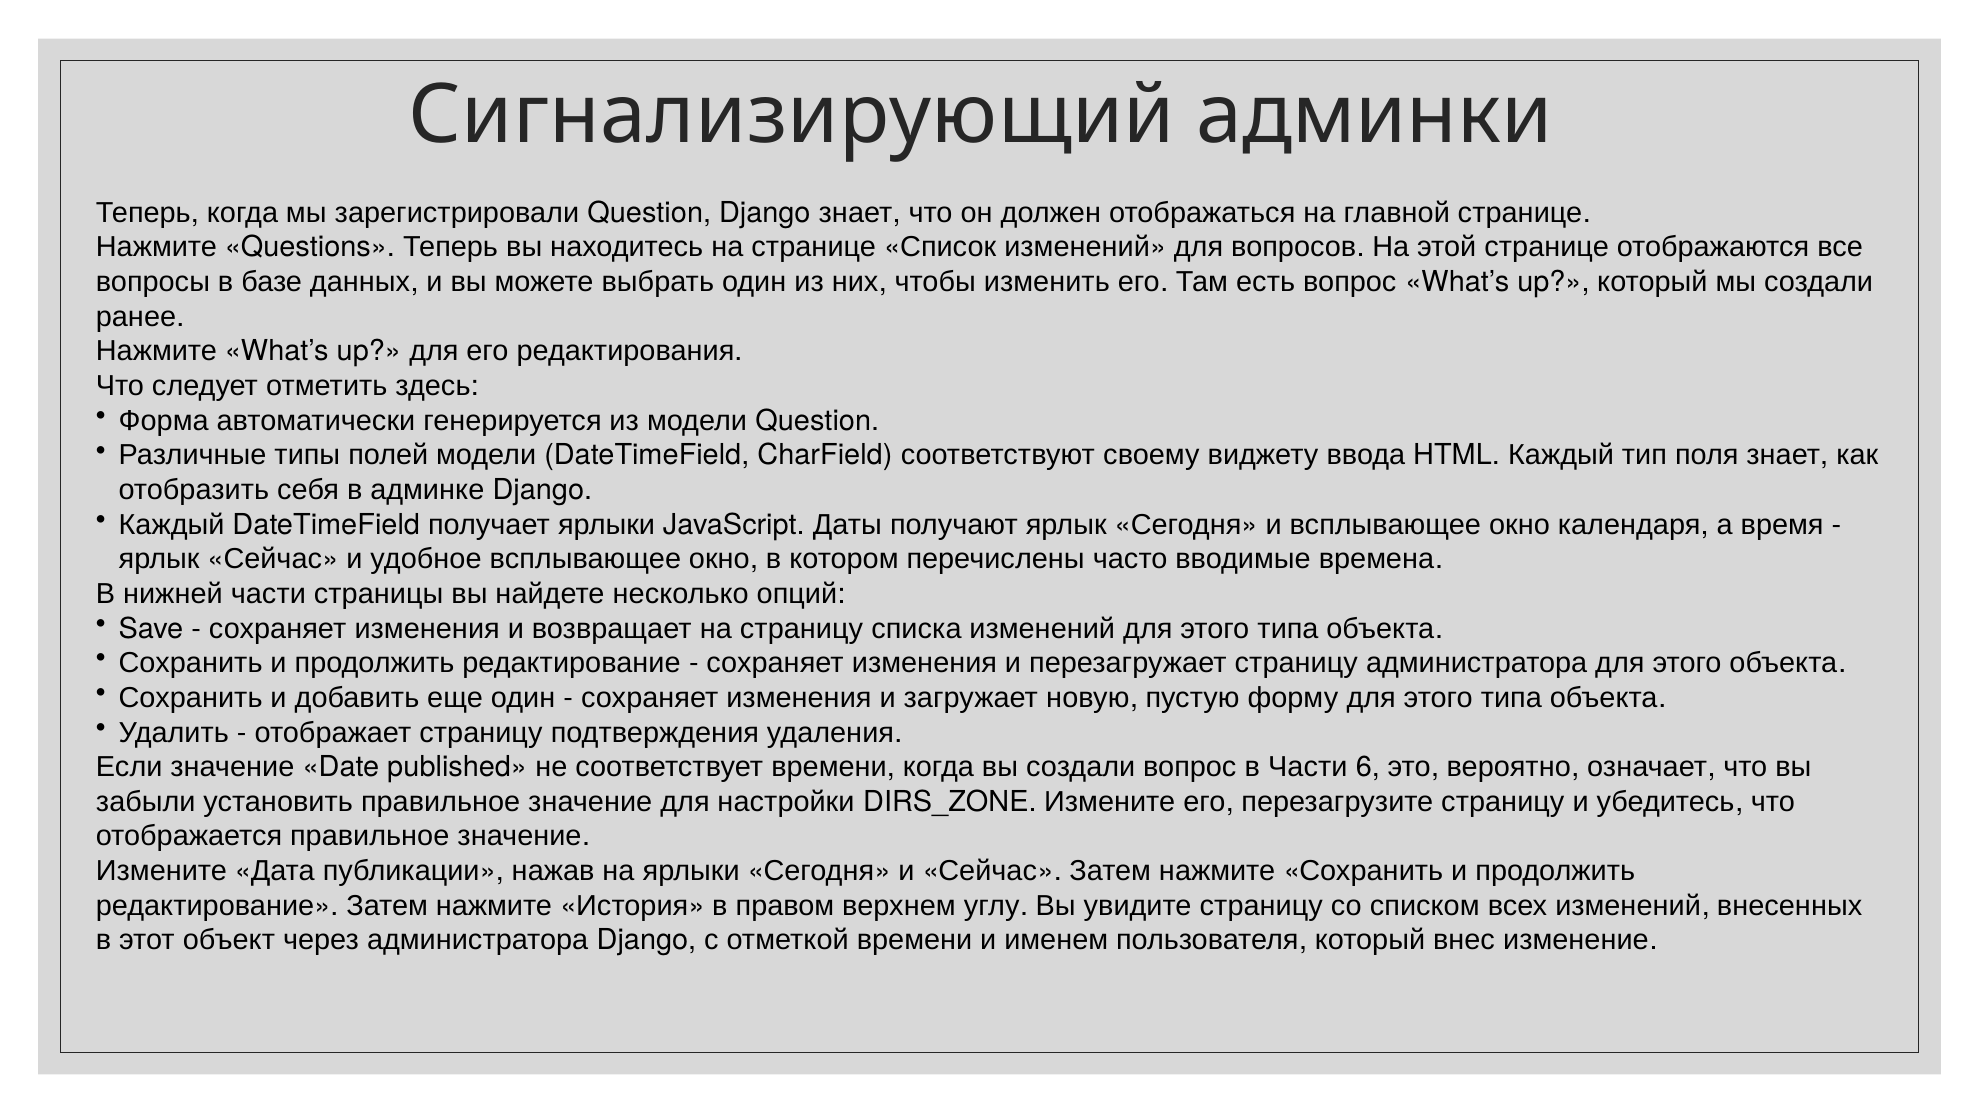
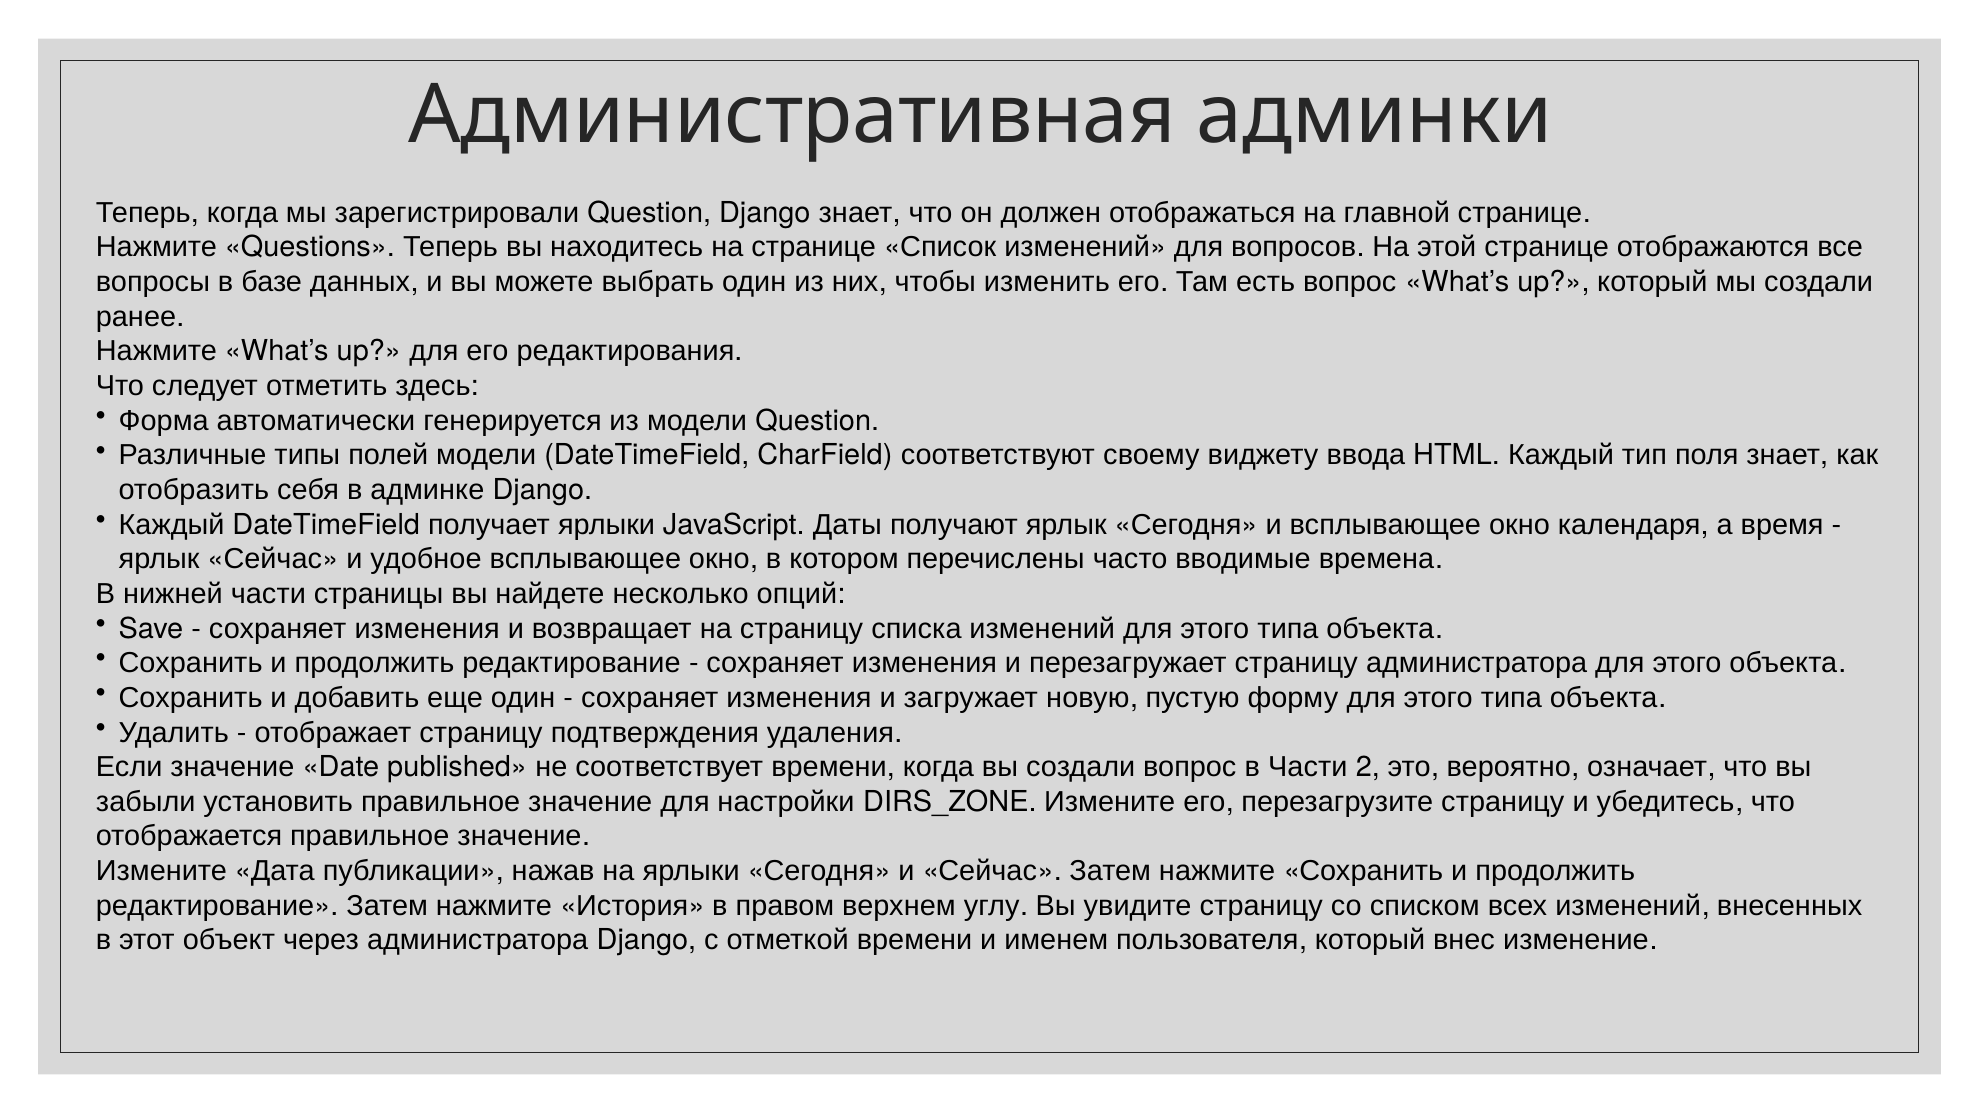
Сигнализирующий: Сигнализирующий -> Административная
6: 6 -> 2
